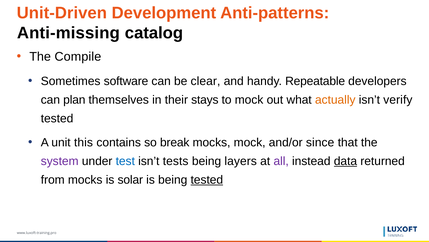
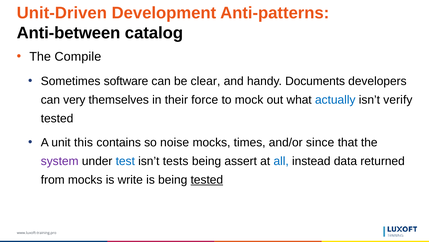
Anti-missing: Anti-missing -> Anti-between
Repeatable: Repeatable -> Documents
plan: plan -> very
stays: stays -> force
actually colour: orange -> blue
break: break -> noise
mocks mock: mock -> times
layers: layers -> assert
all colour: purple -> blue
data underline: present -> none
solar: solar -> write
